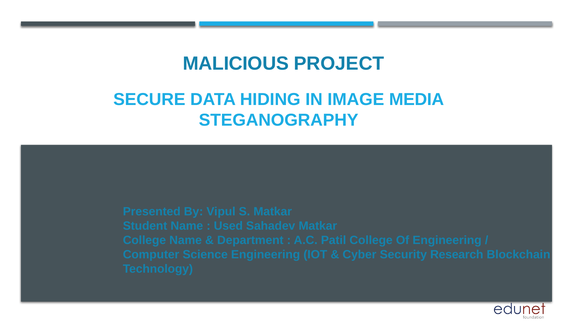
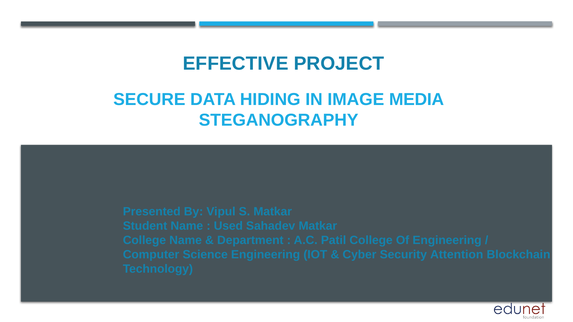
MALICIOUS: MALICIOUS -> EFFECTIVE
Research: Research -> Attention
